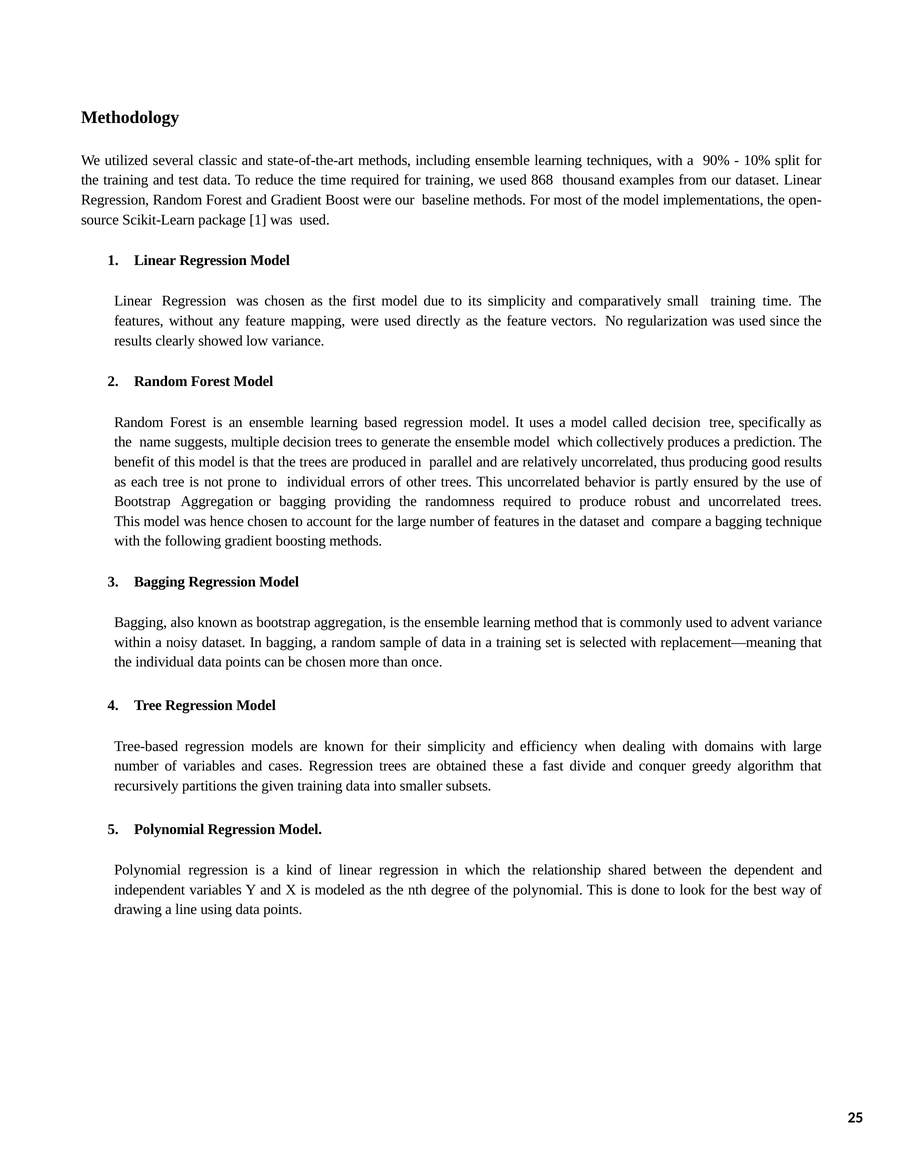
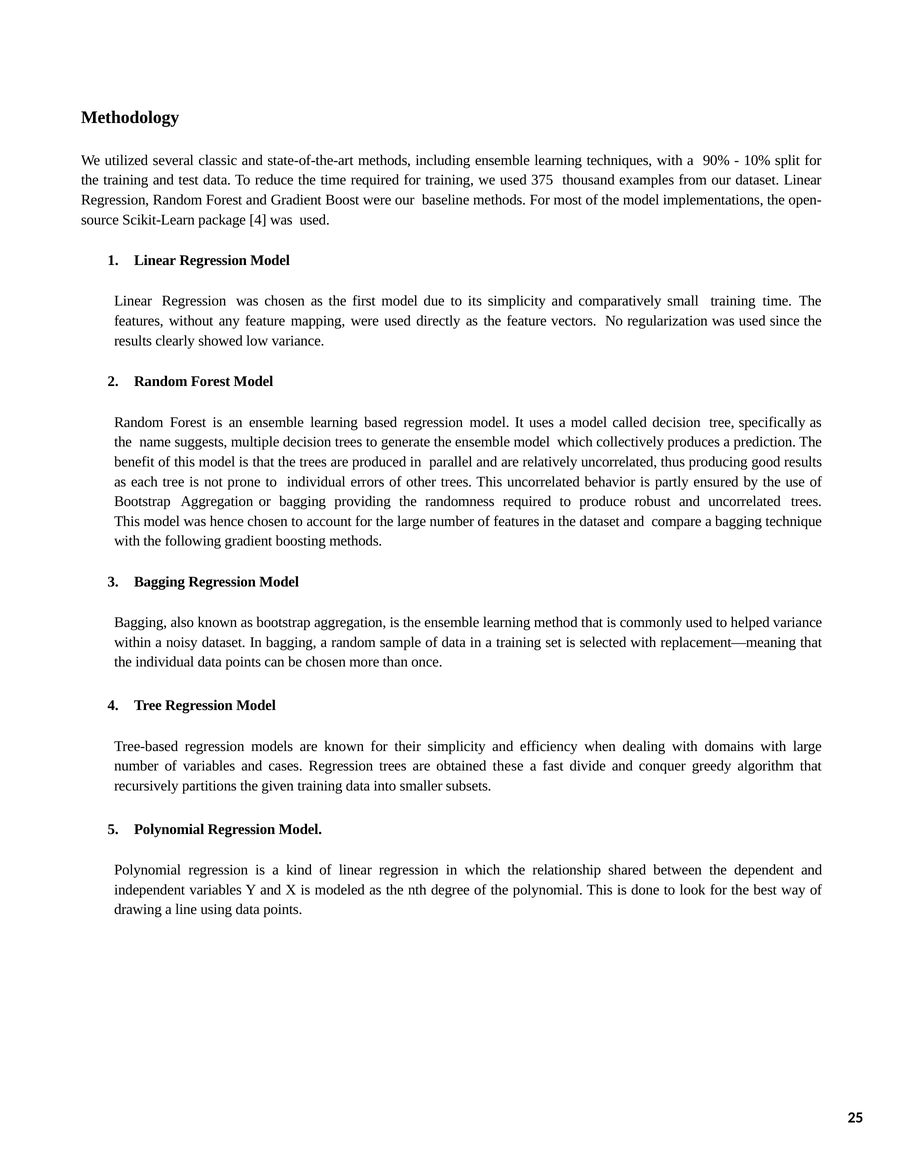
868: 868 -> 375
package 1: 1 -> 4
advent: advent -> helped
